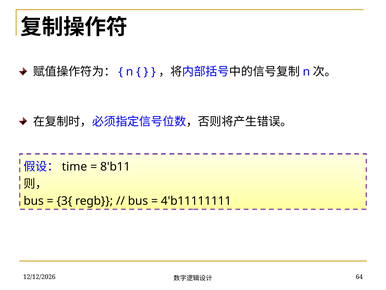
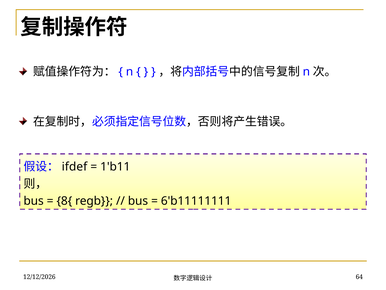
time: time -> ifdef
8'b11: 8'b11 -> 1'b11
3{: 3{ -> 8{
4'b11111111: 4'b11111111 -> 6'b11111111
